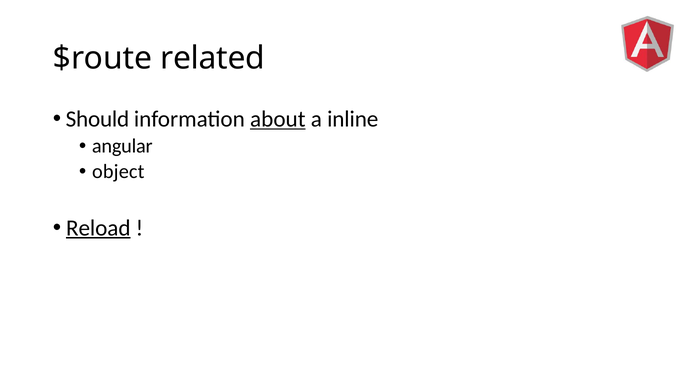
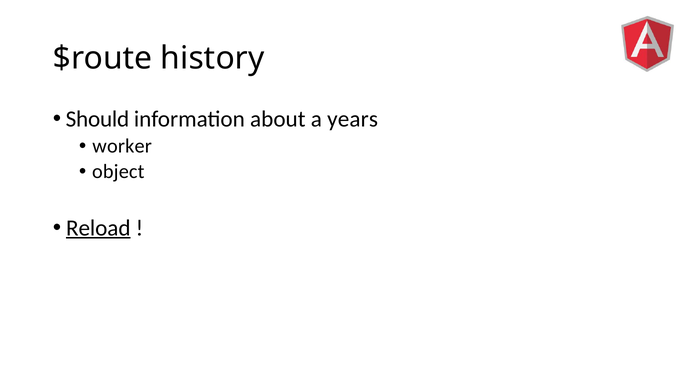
related: related -> history
about underline: present -> none
inline: inline -> years
angular: angular -> worker
